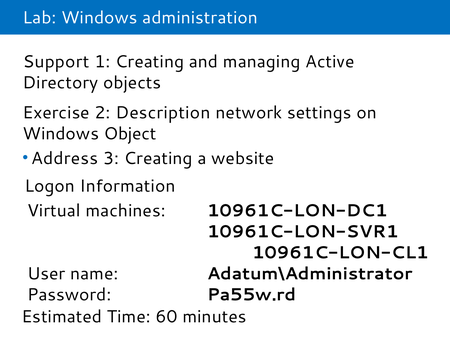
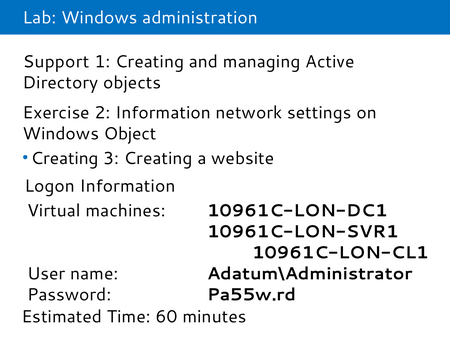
2 Description: Description -> Information
Address at (65, 159): Address -> Creating
